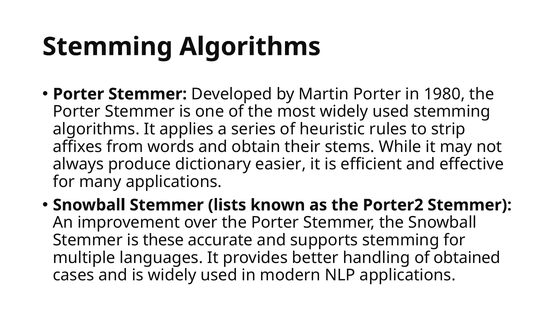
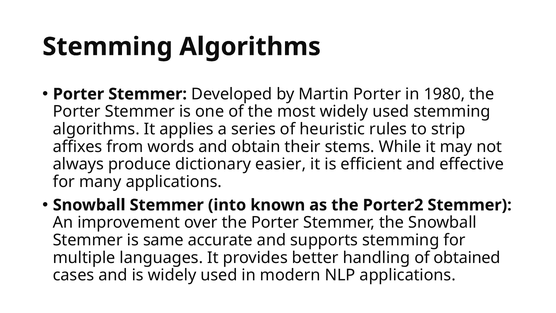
lists: lists -> into
these: these -> same
